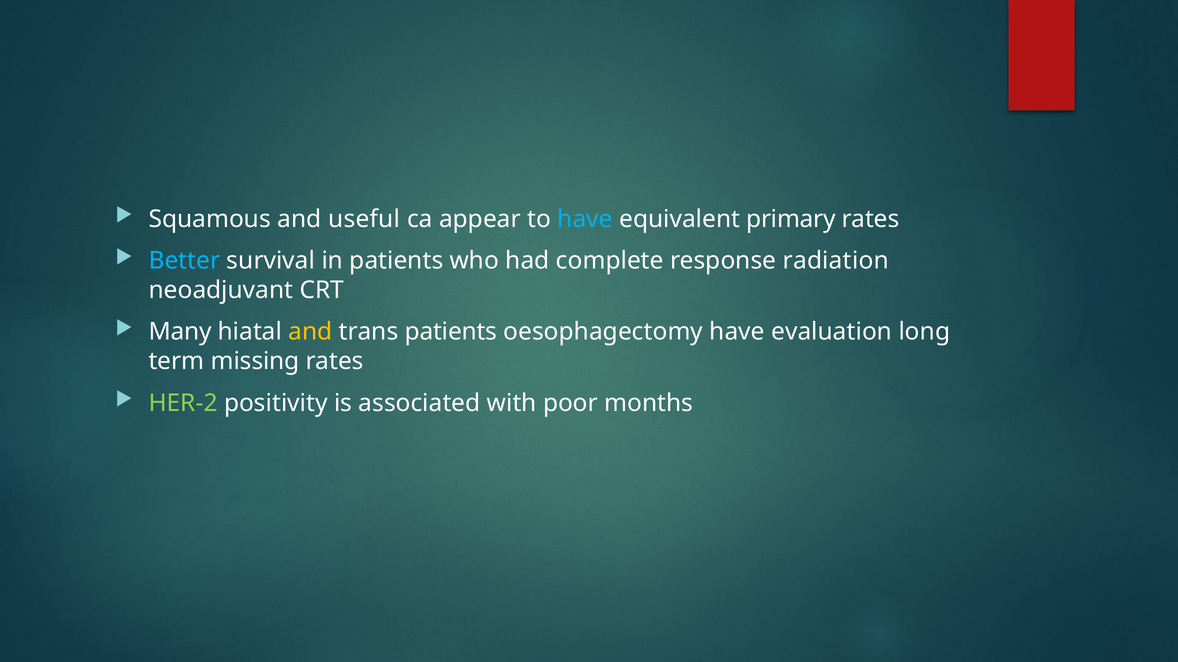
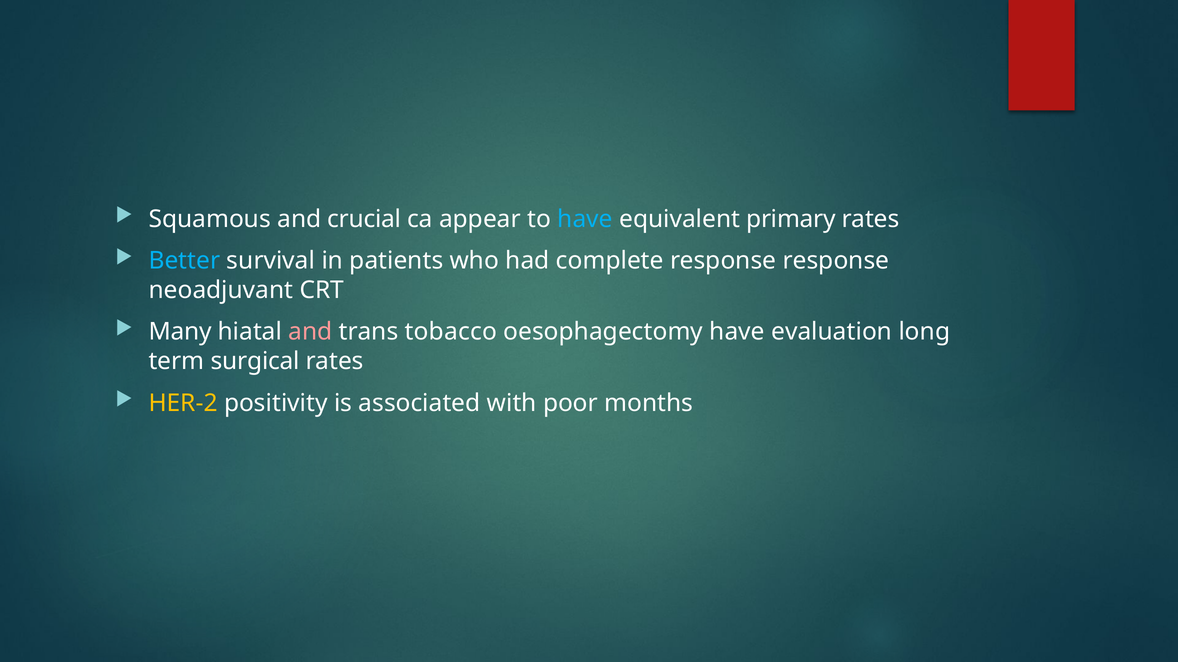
useful: useful -> crucial
response radiation: radiation -> response
and at (311, 332) colour: yellow -> pink
trans patients: patients -> tobacco
missing: missing -> surgical
HER-2 colour: light green -> yellow
